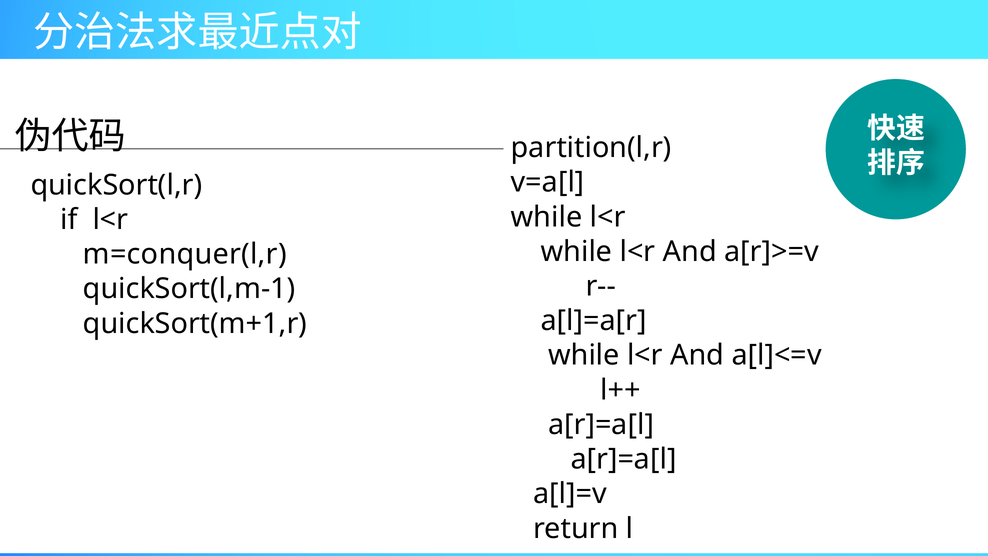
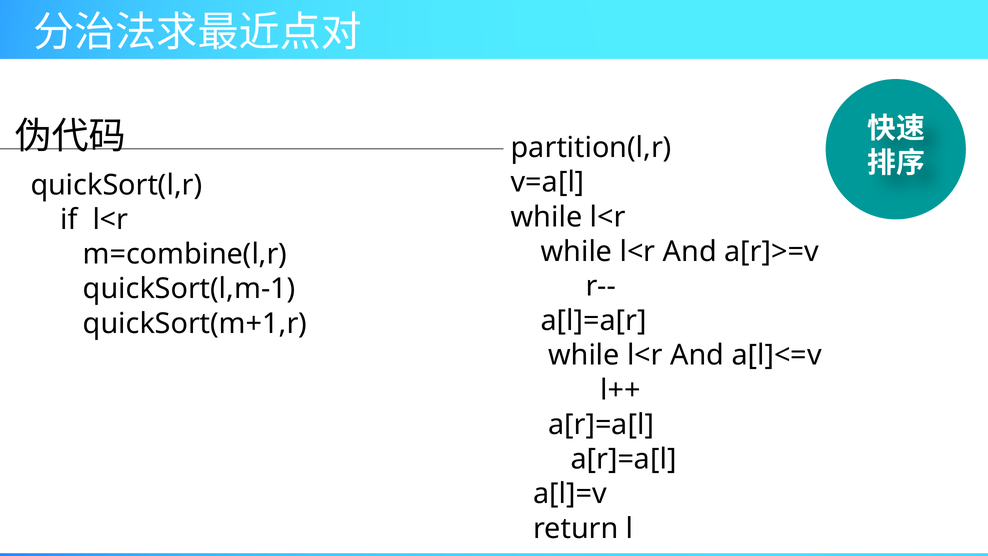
m=conquer(l,r: m=conquer(l,r -> m=combine(l,r
